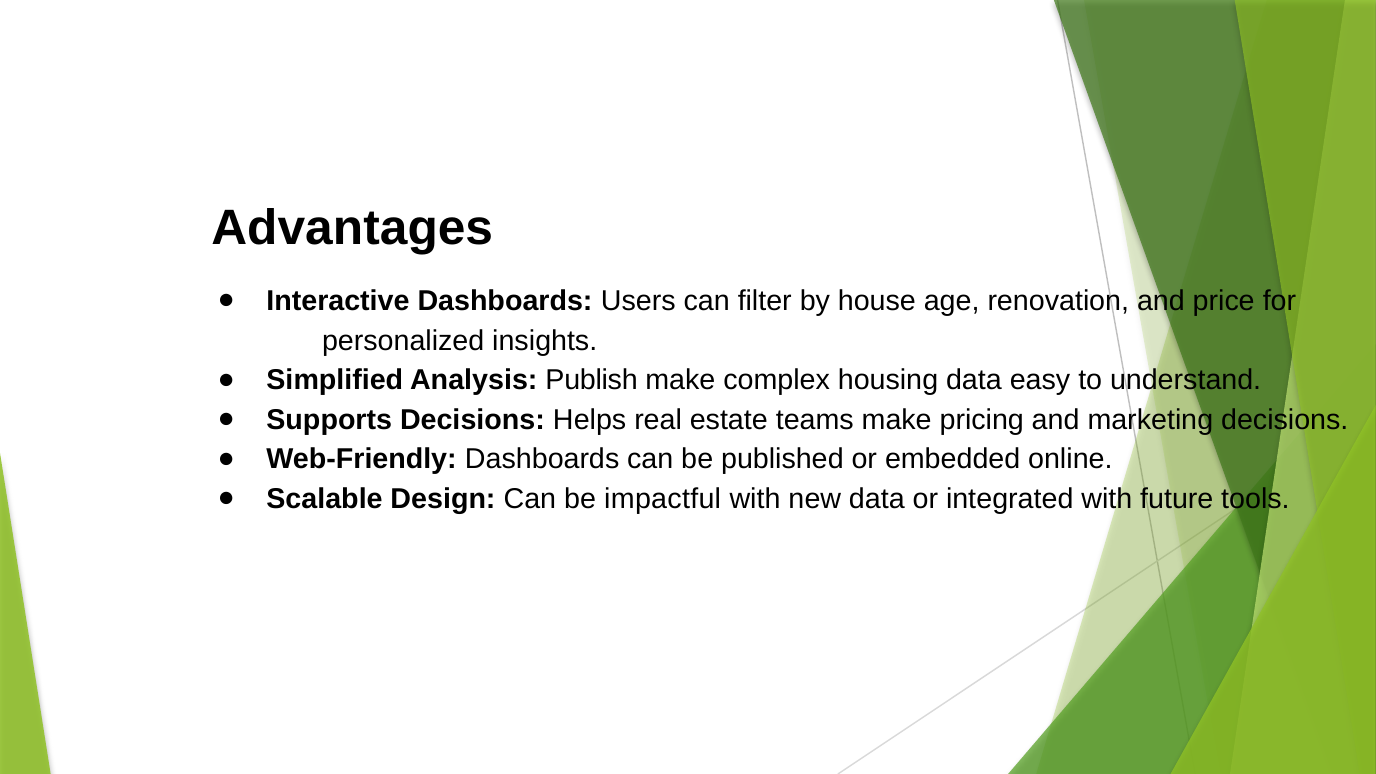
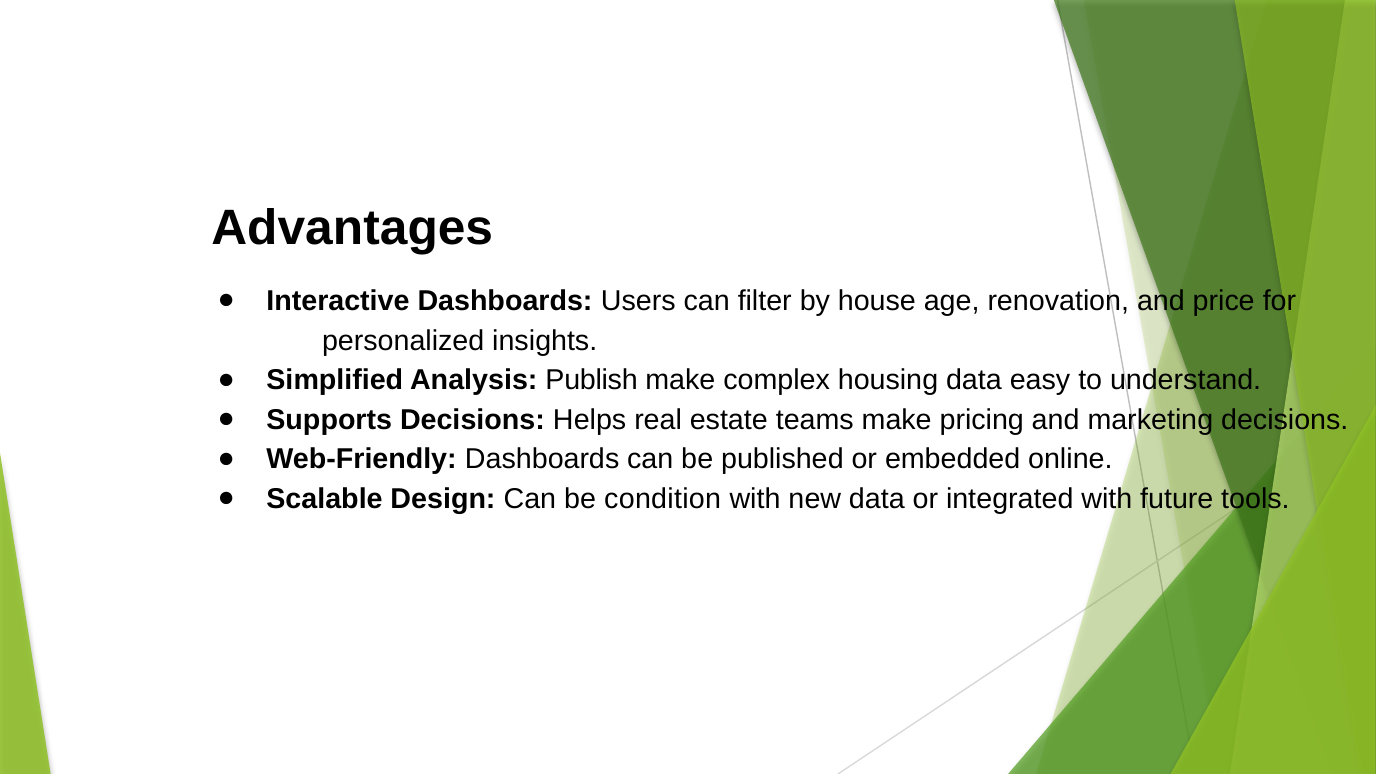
impactful: impactful -> condition
